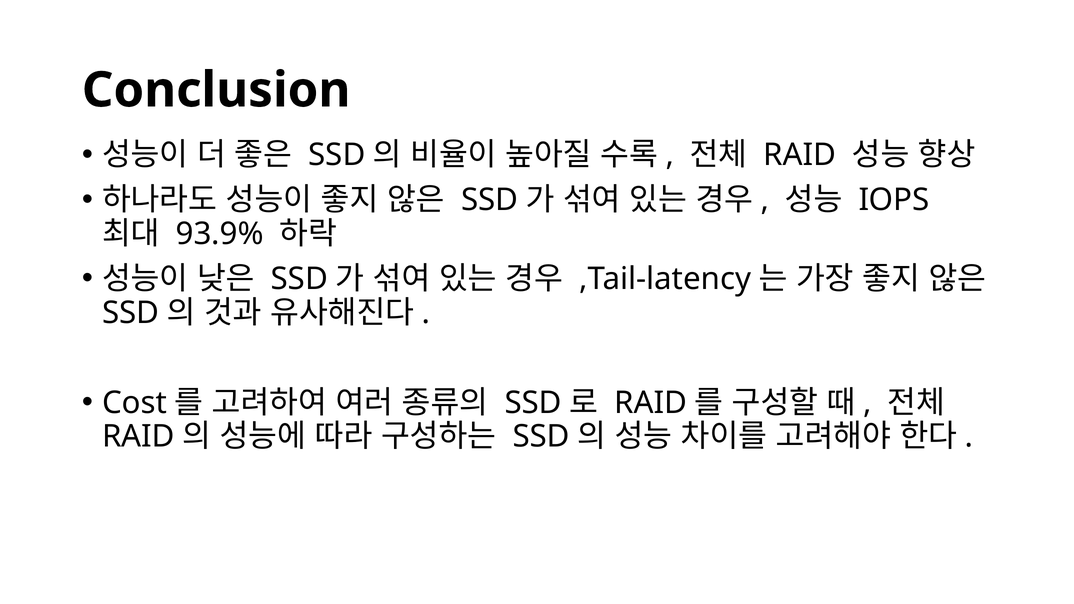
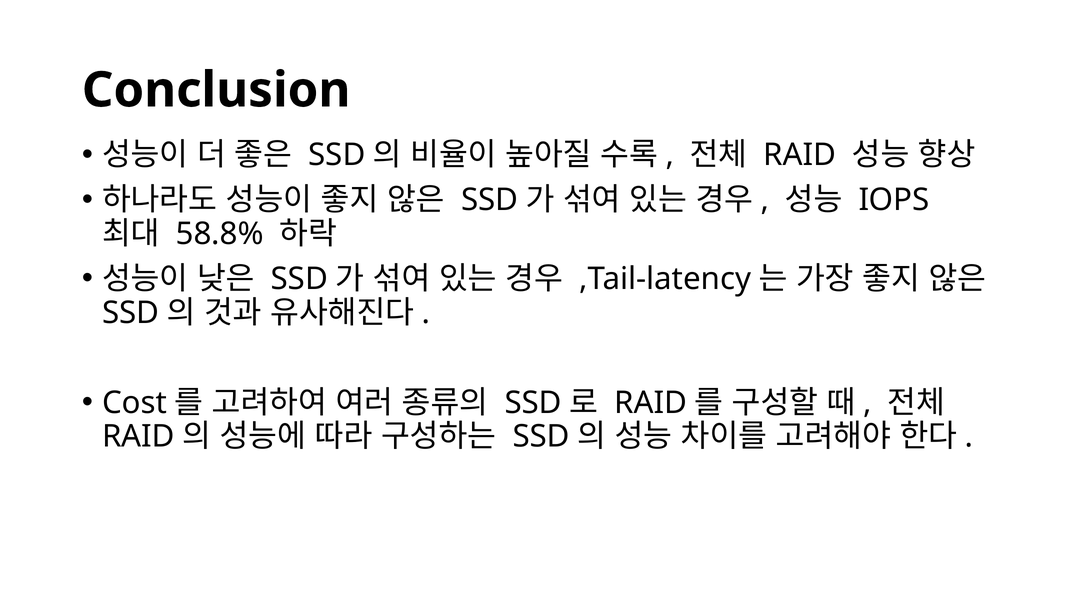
93.9%: 93.9% -> 58.8%
